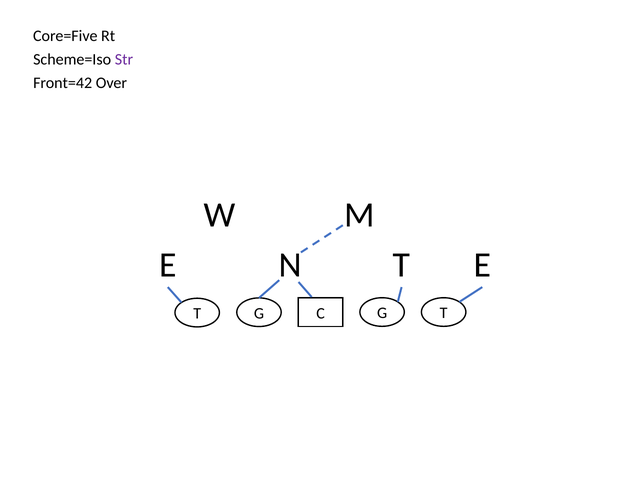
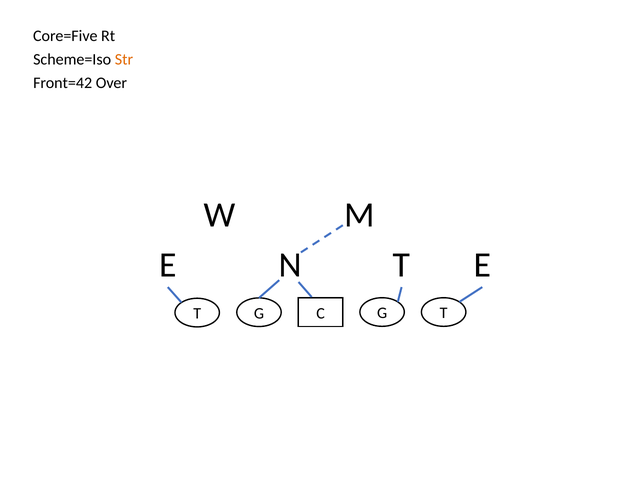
Str colour: purple -> orange
